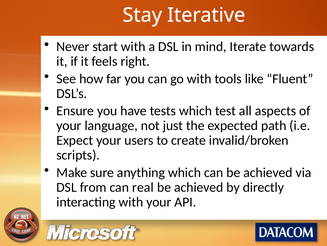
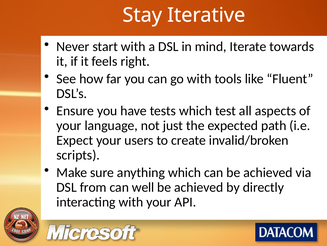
real: real -> well
